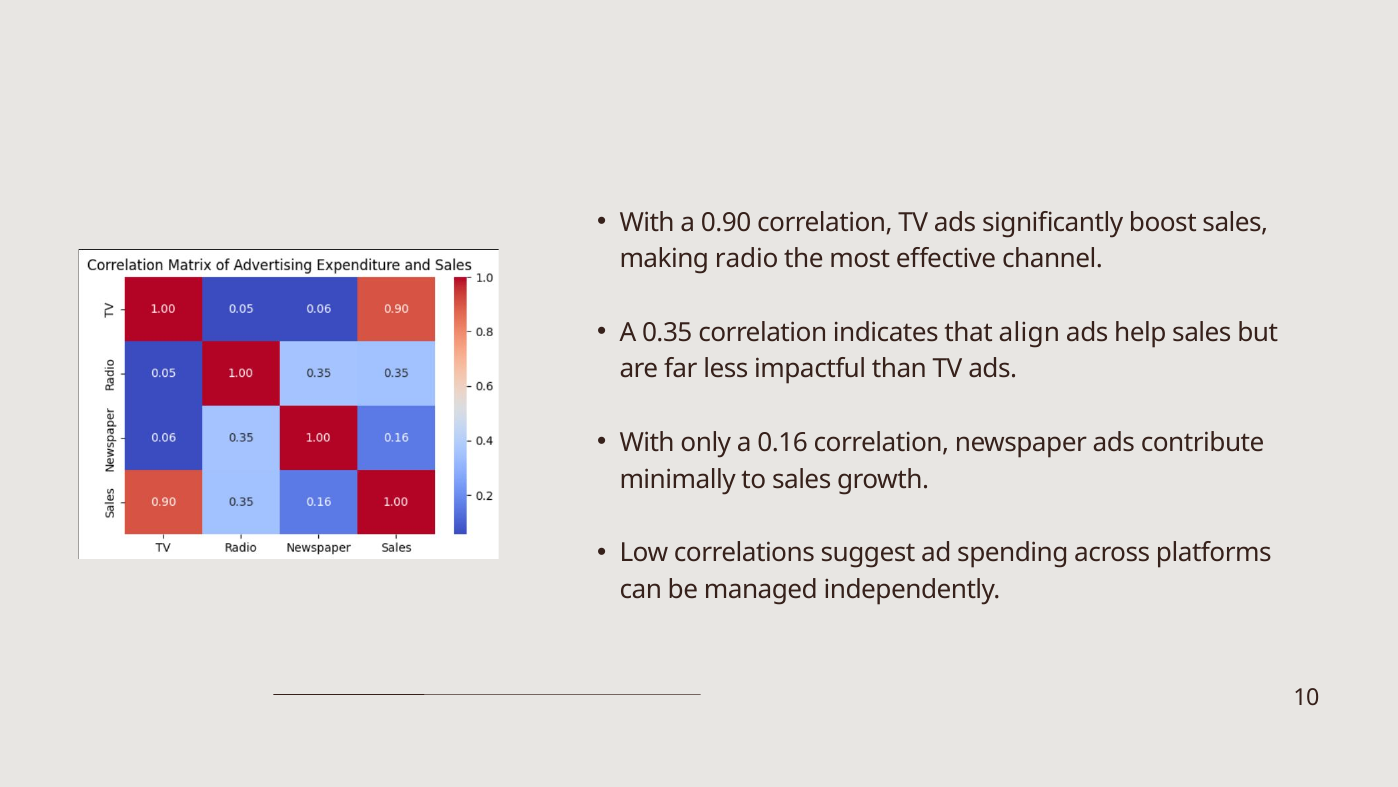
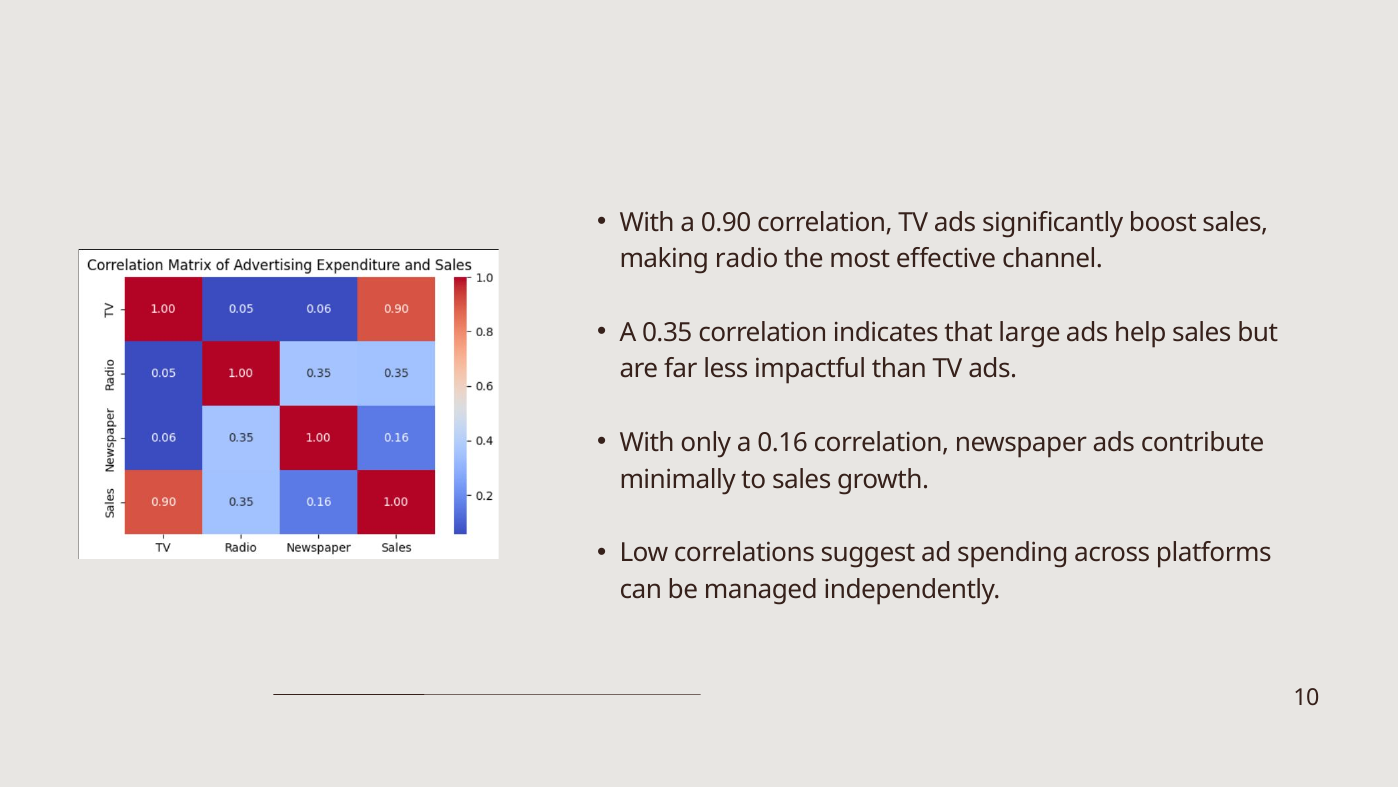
align: align -> large
